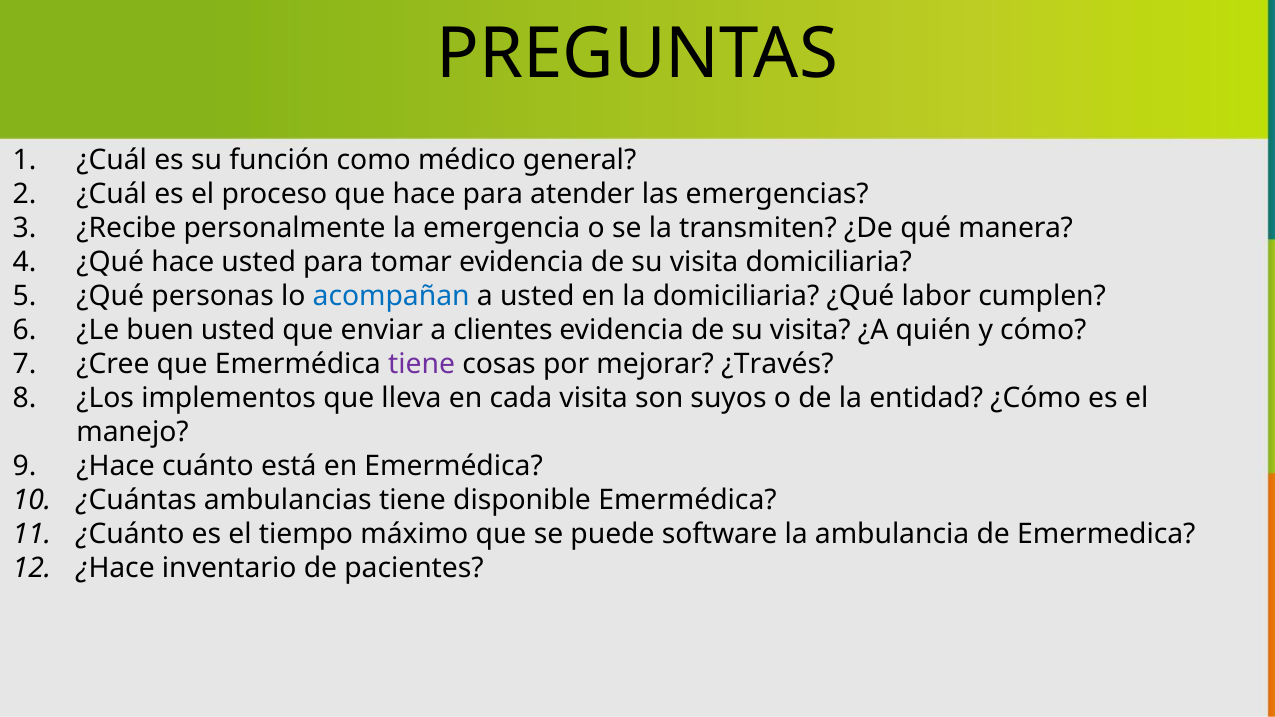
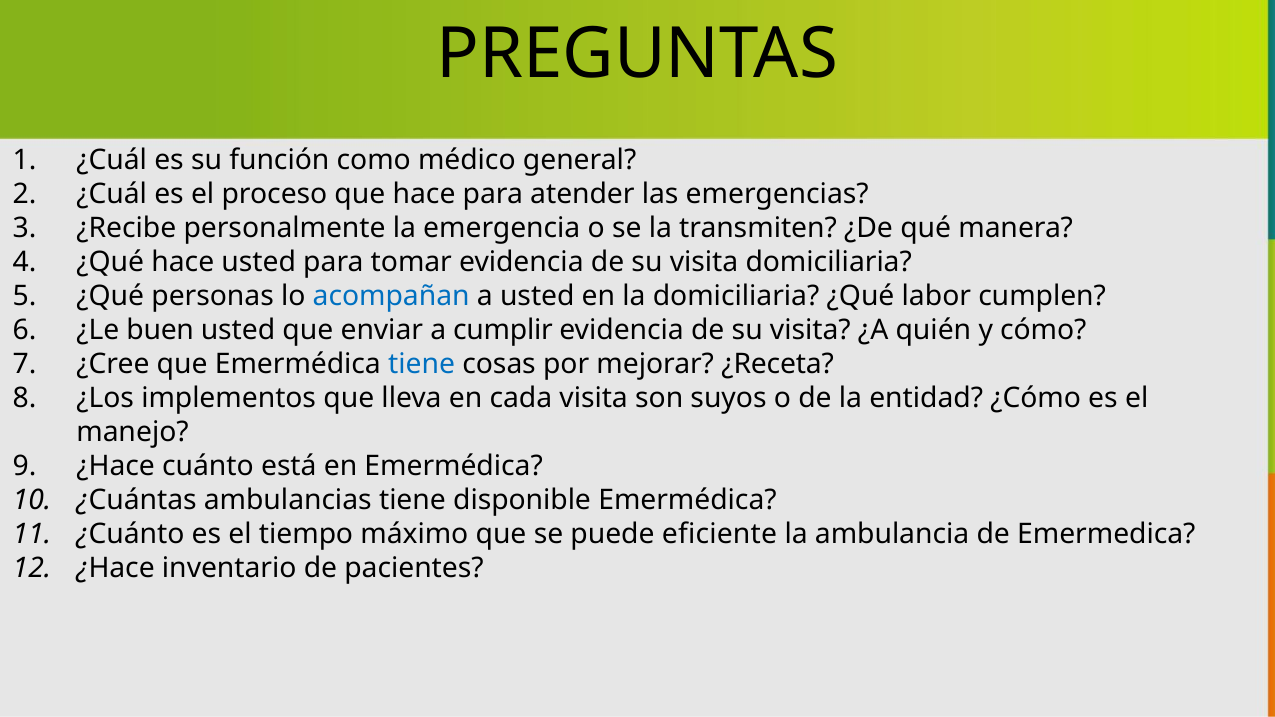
clientes: clientes -> cumplir
tiene at (422, 364) colour: purple -> blue
¿Través: ¿Través -> ¿Receta
software: software -> eficiente
